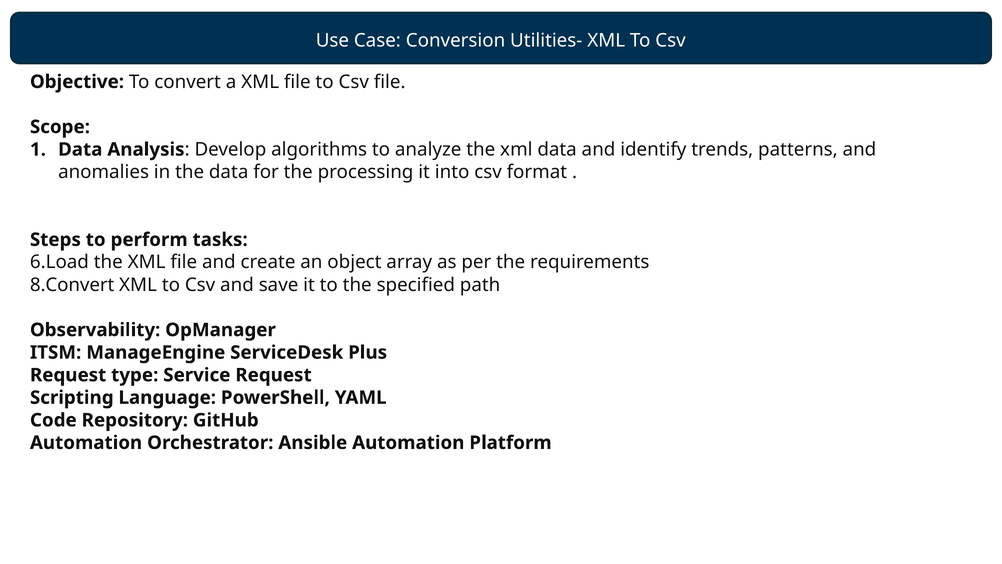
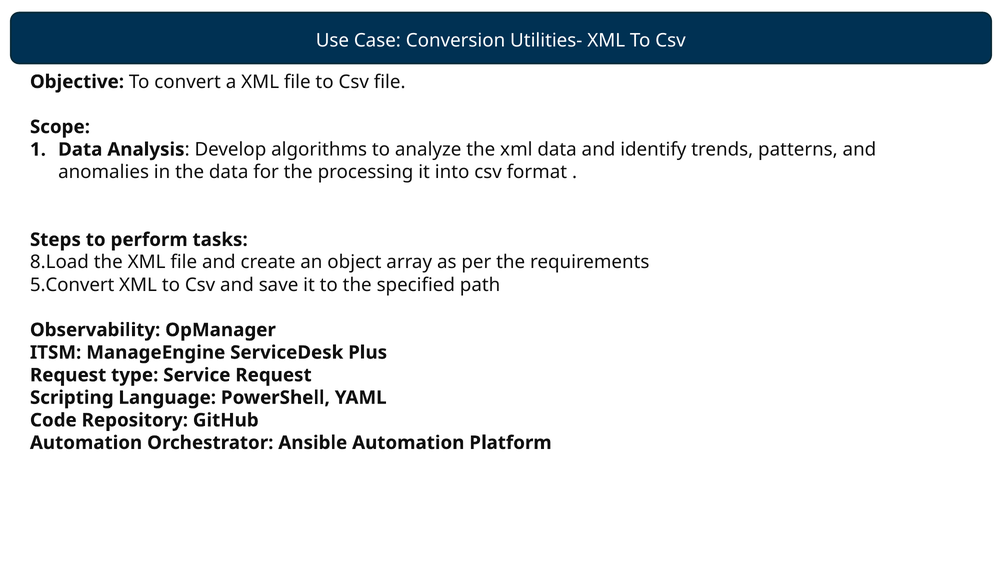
6.Load: 6.Load -> 8.Load
8.Convert: 8.Convert -> 5.Convert
